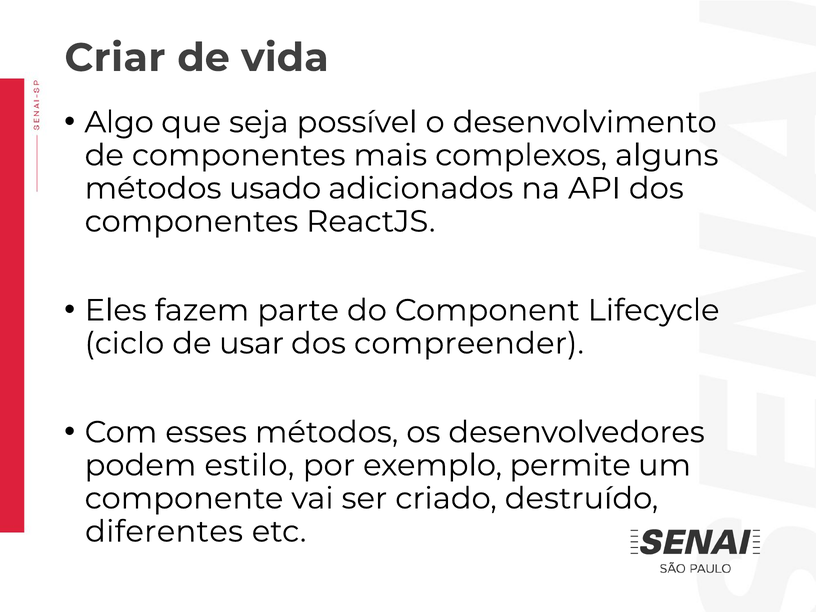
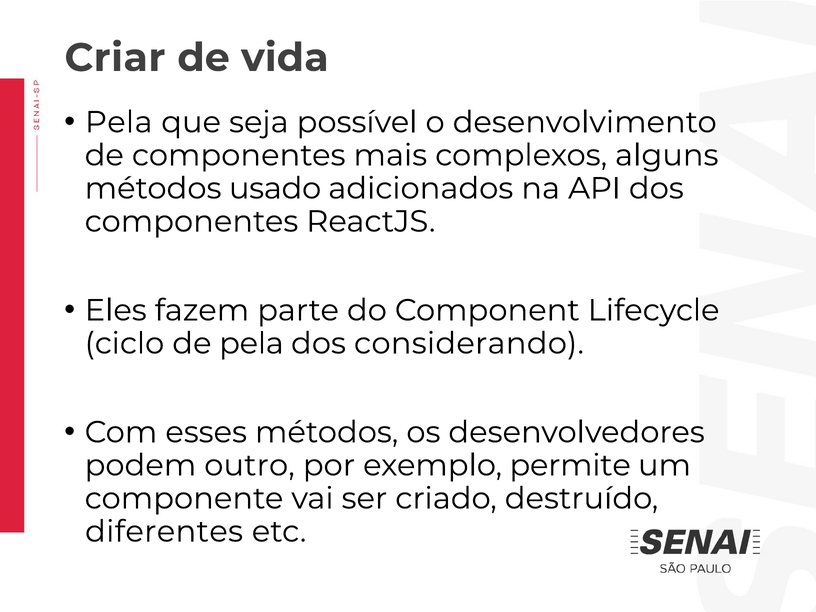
Algo at (119, 122): Algo -> Pela
de usar: usar -> pela
compreender: compreender -> considerando
estilo: estilo -> outro
